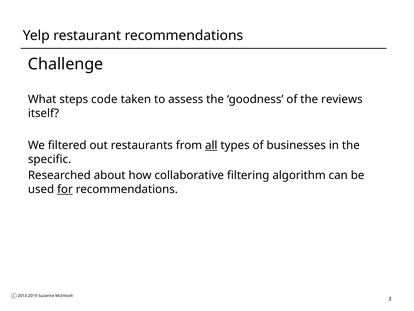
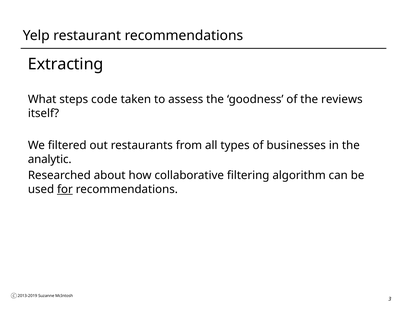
Challenge: Challenge -> Extracting
all underline: present -> none
specific: specific -> analytic
